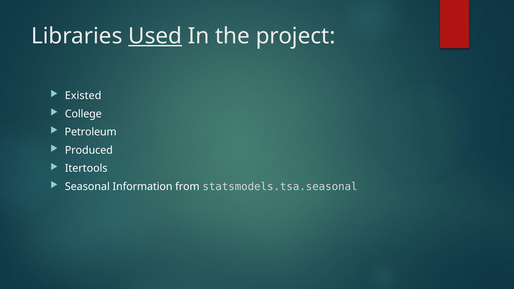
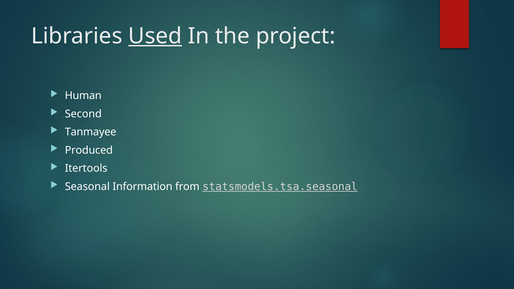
Existed: Existed -> Human
College: College -> Second
Petroleum: Petroleum -> Tanmayee
statsmodels.tsa.seasonal underline: none -> present
